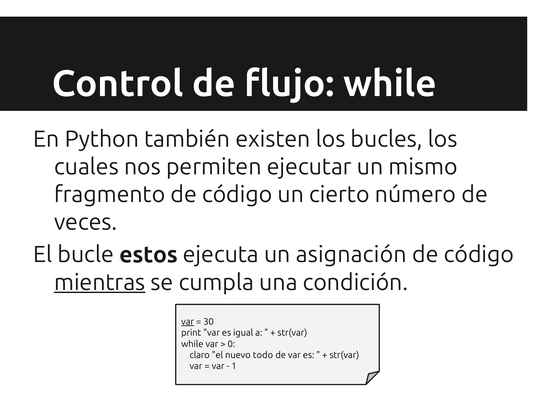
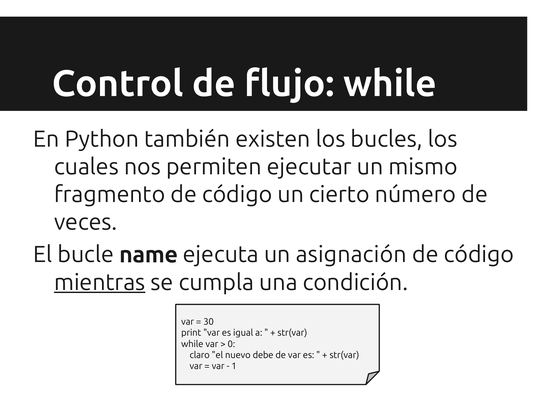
estos: estos -> name
var at (188, 322) underline: present -> none
todo: todo -> debe
